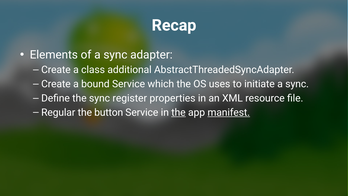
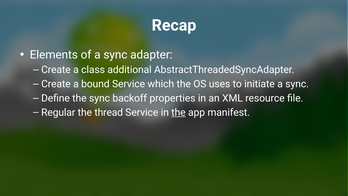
register: register -> backoff
button: button -> thread
manifest underline: present -> none
